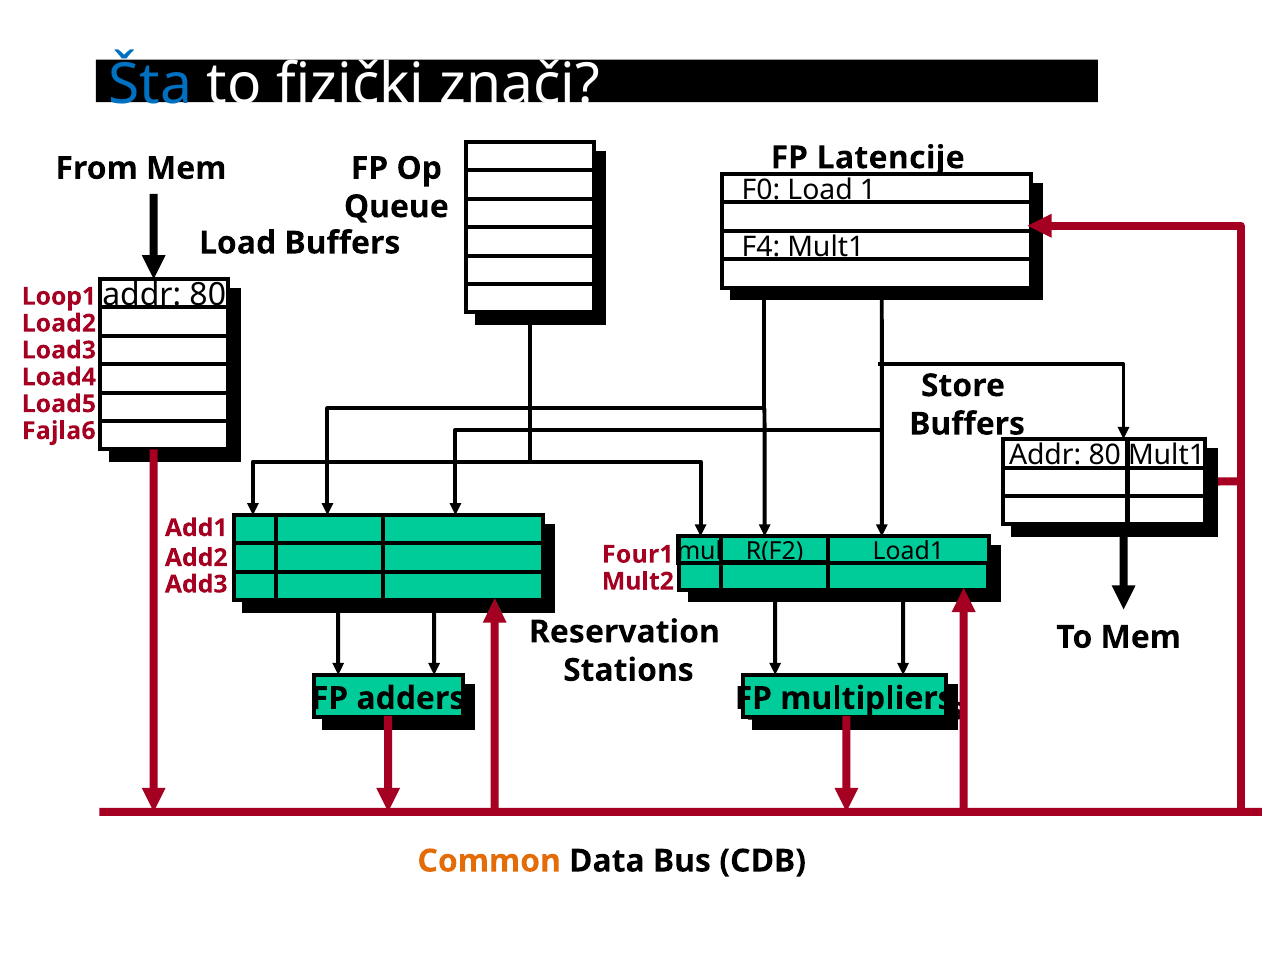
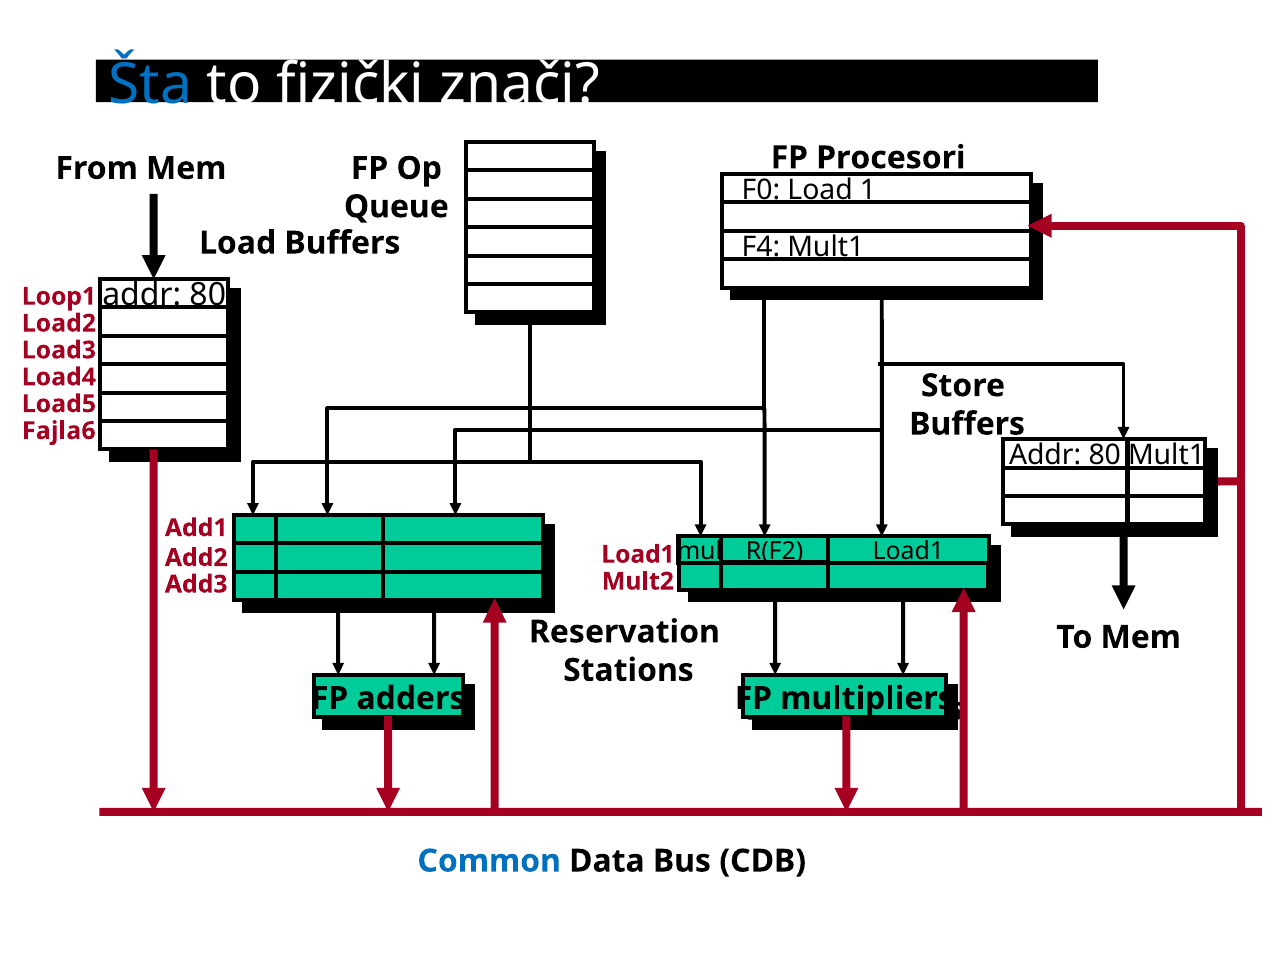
Latencije: Latencije -> Procesori
Four1 at (638, 555): Four1 -> Load1
Common colour: orange -> blue
